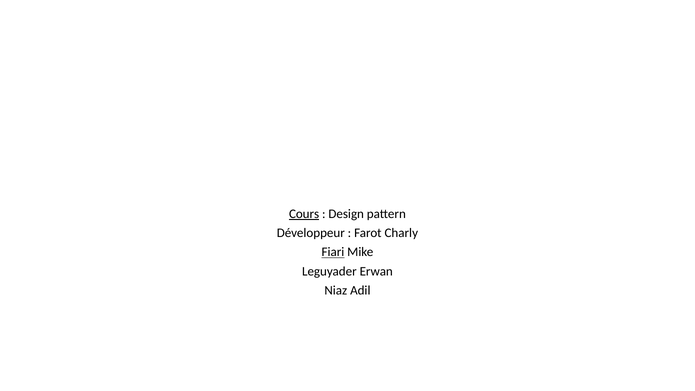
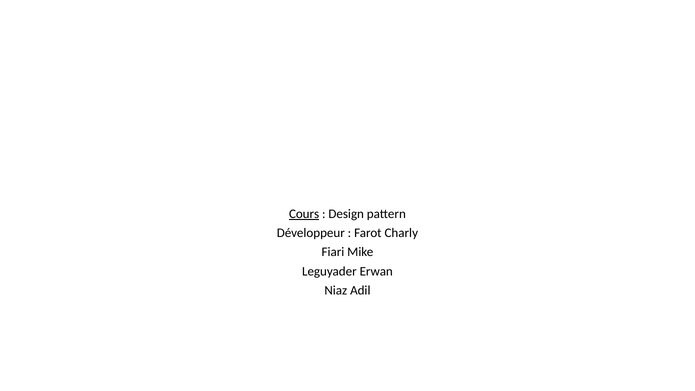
Fiari underline: present -> none
